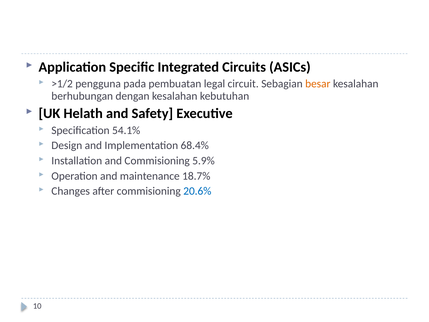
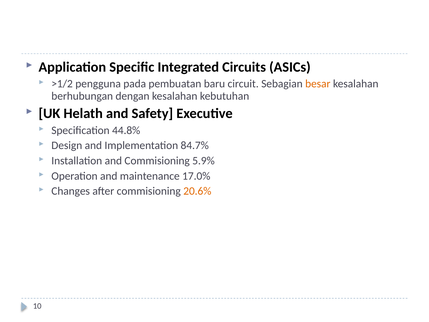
legal: legal -> baru
54.1%: 54.1% -> 44.8%
68.4%: 68.4% -> 84.7%
18.7%: 18.7% -> 17.0%
20.6% colour: blue -> orange
